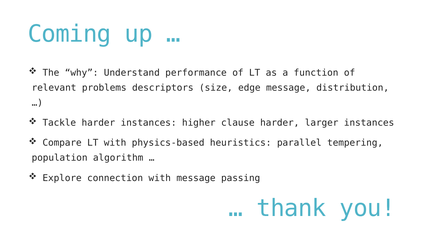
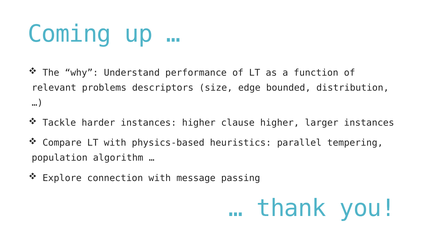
edge message: message -> bounded
clause harder: harder -> higher
